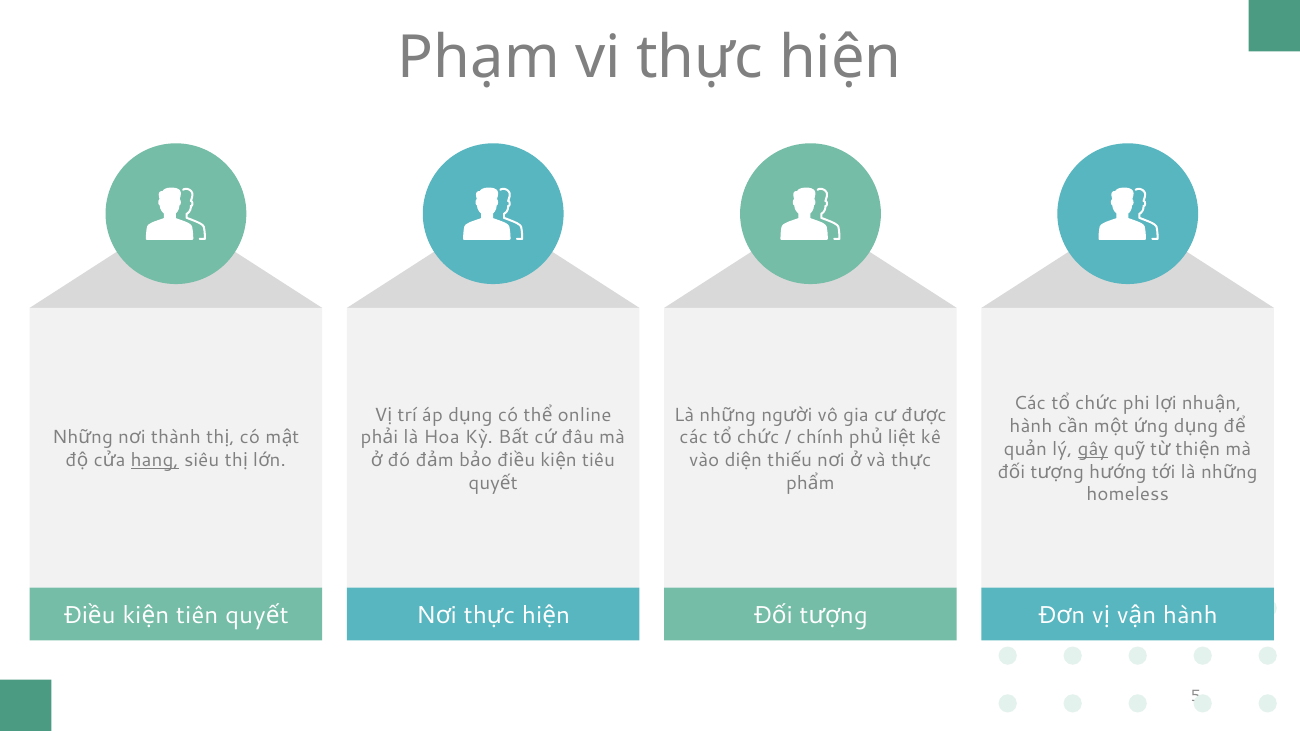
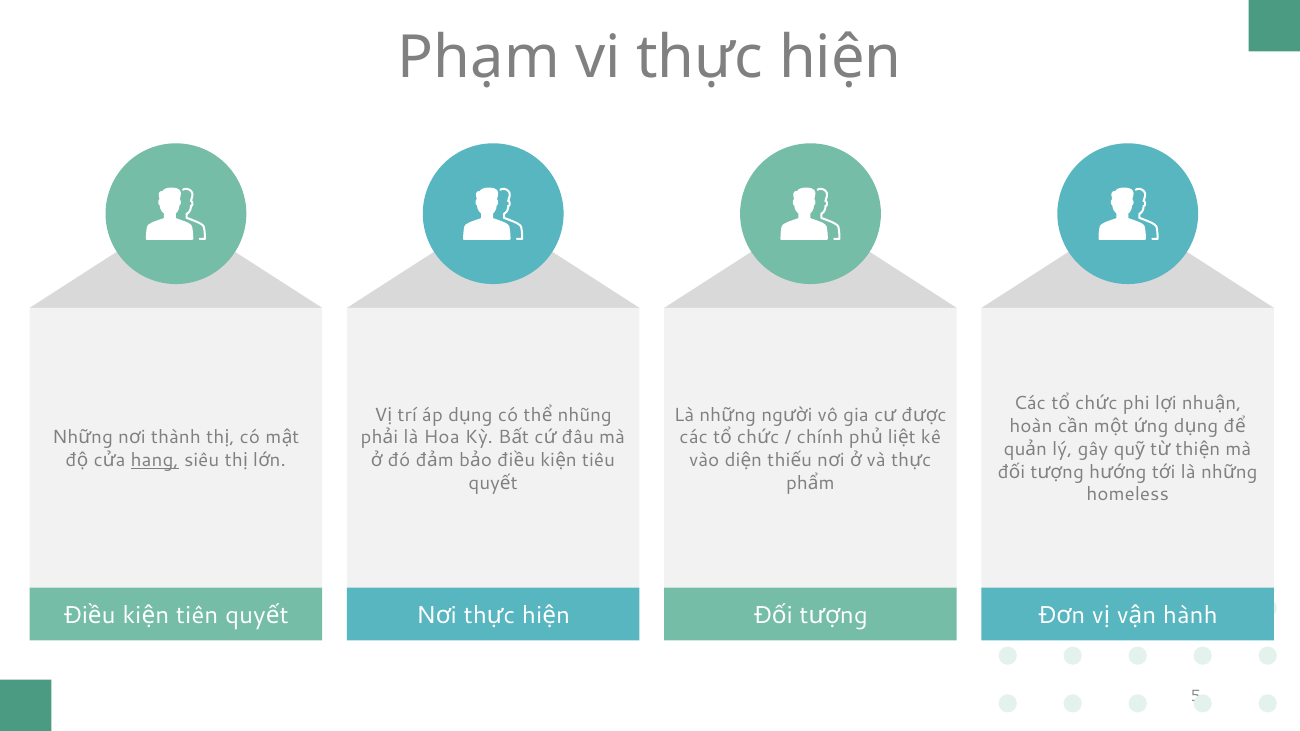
online: online -> nhũng
hành at (1031, 426): hành -> hoàn
gây underline: present -> none
